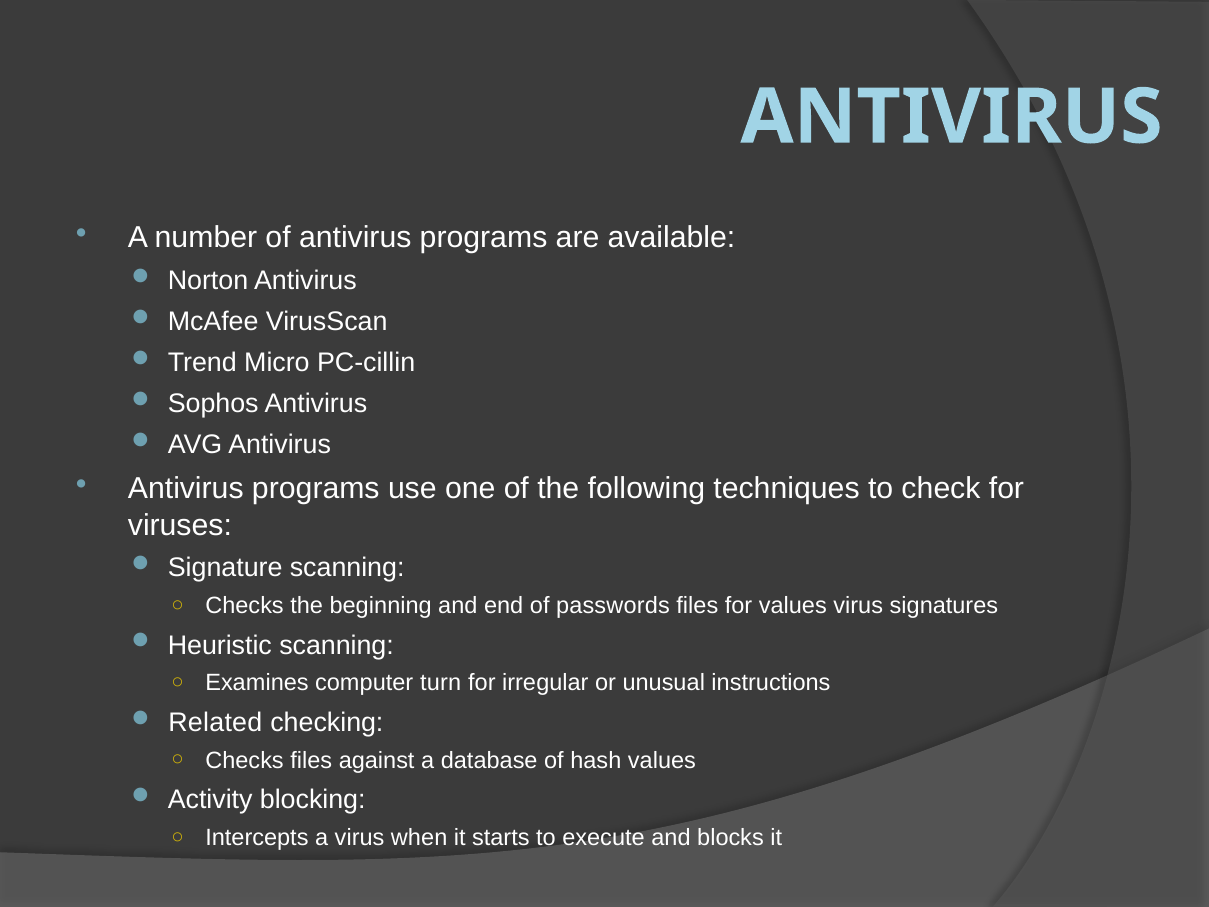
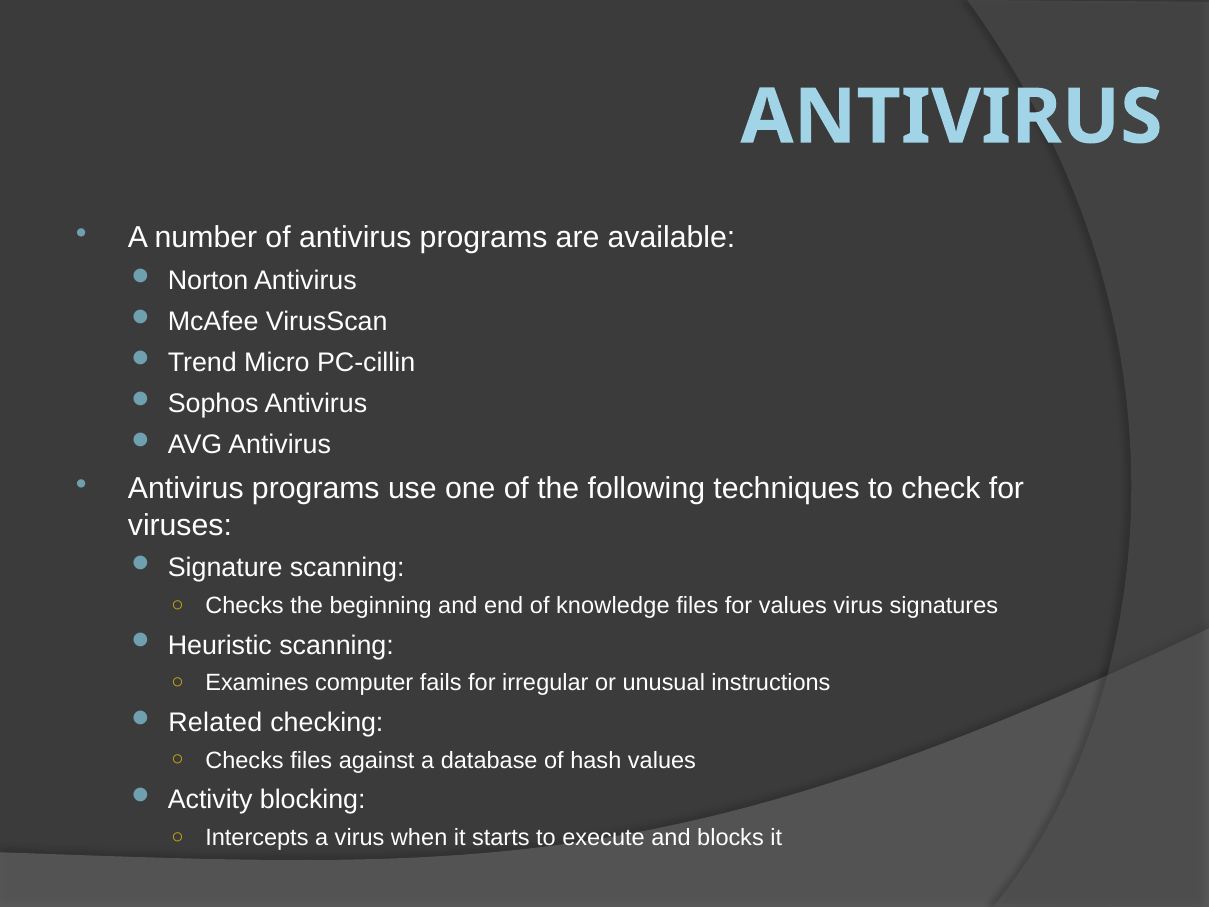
passwords: passwords -> knowledge
turn: turn -> fails
